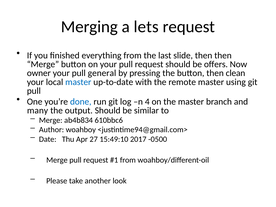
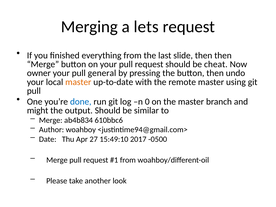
offers: offers -> cheat
clean: clean -> undo
master at (78, 82) colour: blue -> orange
4: 4 -> 0
many: many -> might
